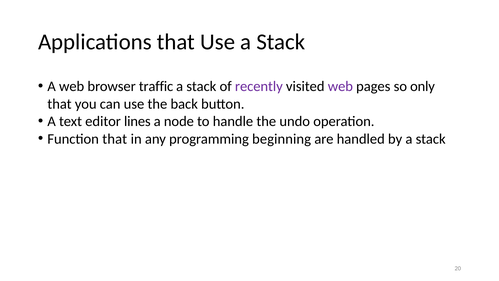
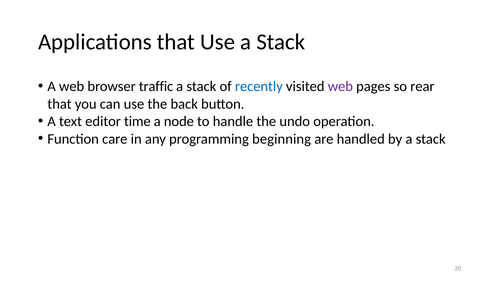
recently colour: purple -> blue
only: only -> rear
lines: lines -> time
Function that: that -> care
